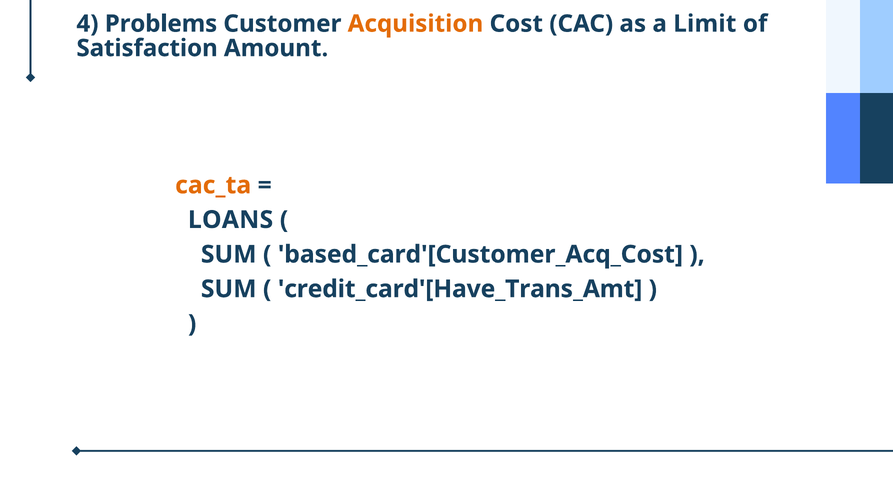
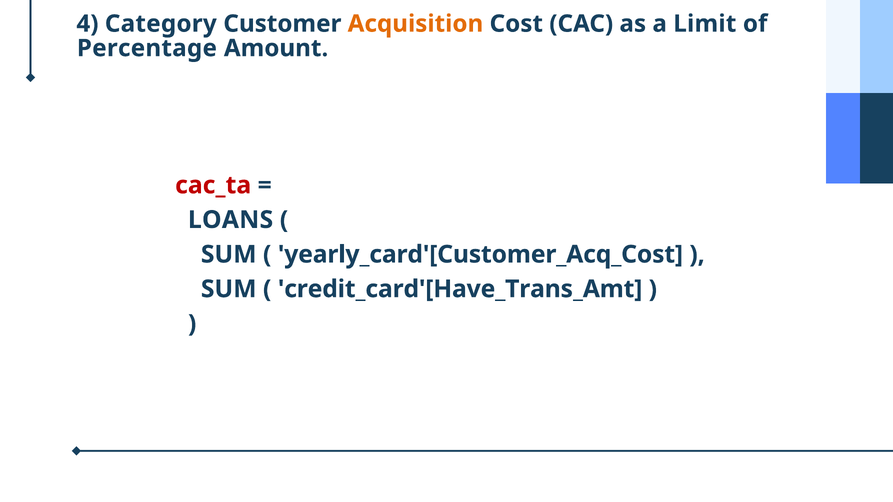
Problems: Problems -> Category
Satisfaction: Satisfaction -> Percentage
cac_ta colour: orange -> red
based_card'[Customer_Acq_Cost: based_card'[Customer_Acq_Cost -> yearly_card'[Customer_Acq_Cost
